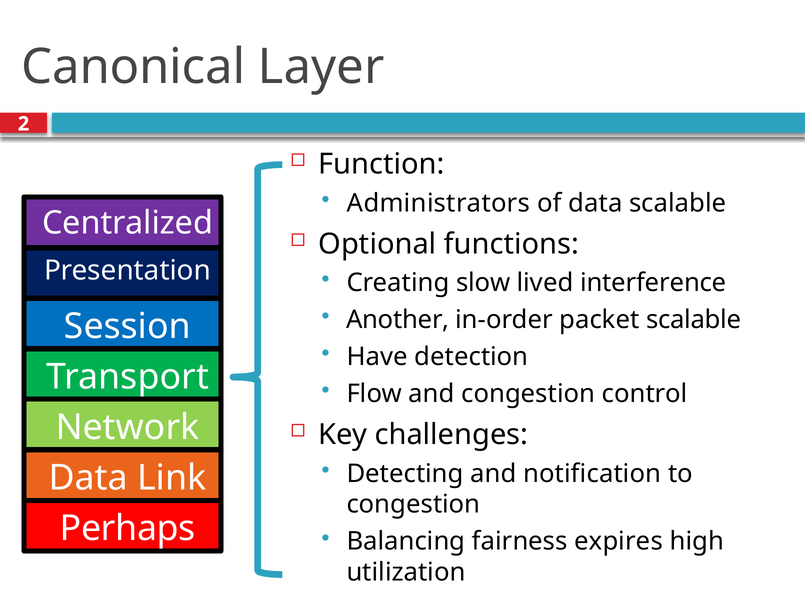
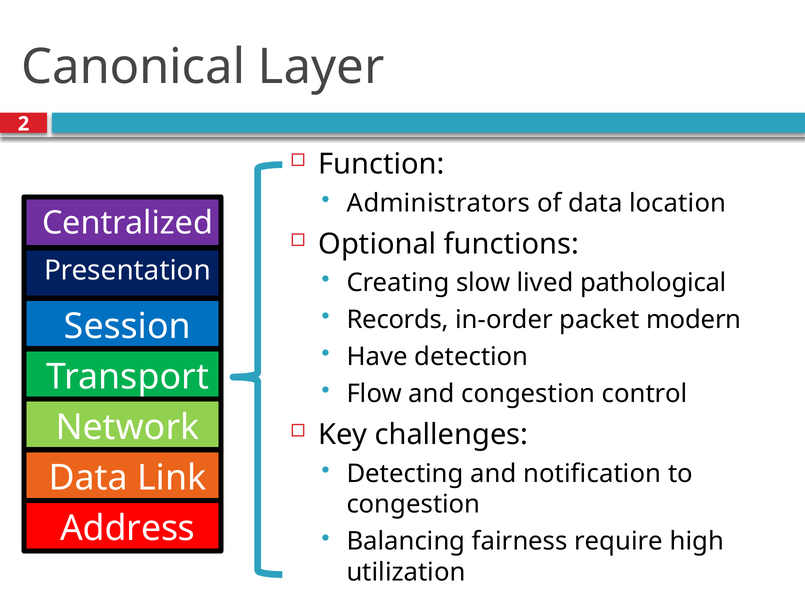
data scalable: scalable -> location
interference: interference -> pathological
Another: Another -> Records
packet scalable: scalable -> modern
Perhaps: Perhaps -> Address
expires: expires -> require
